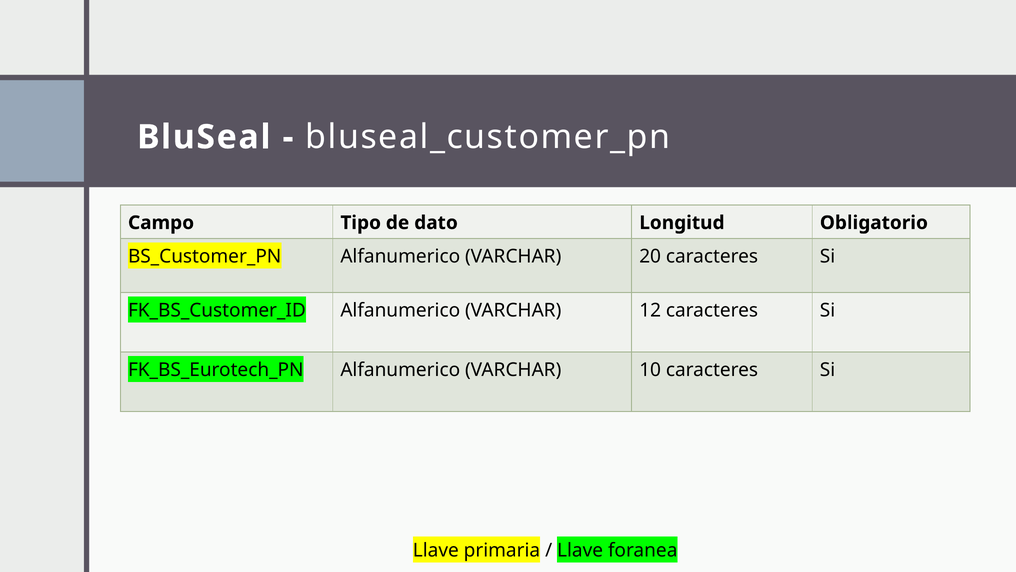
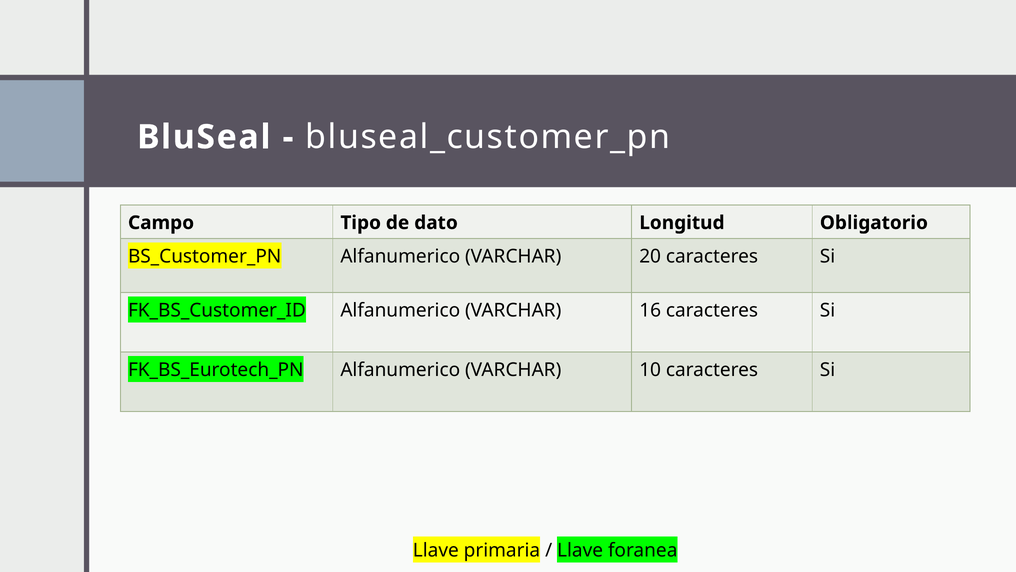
12: 12 -> 16
